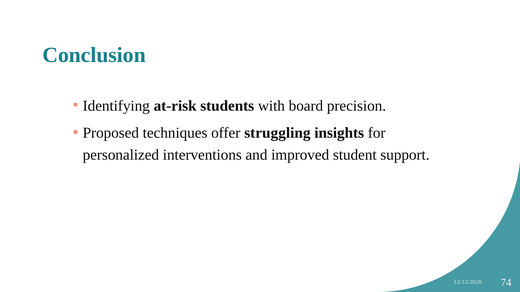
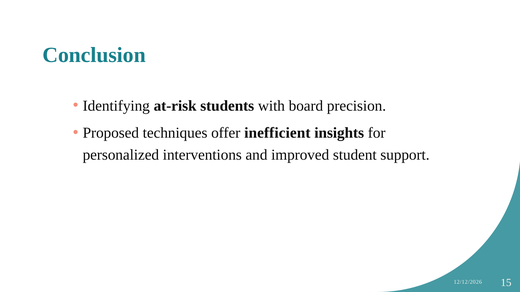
struggling: struggling -> inefficient
74: 74 -> 15
